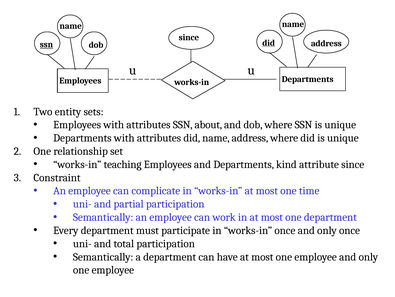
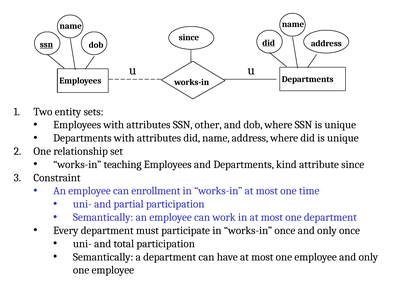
about: about -> other
complicate: complicate -> enrollment
